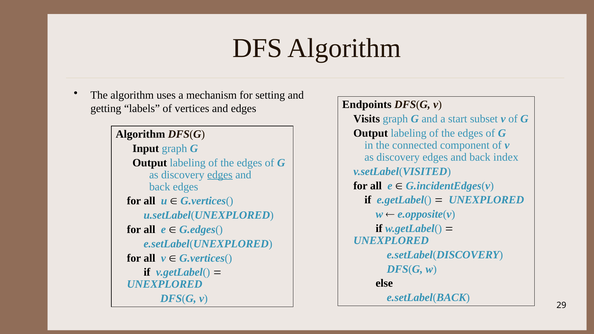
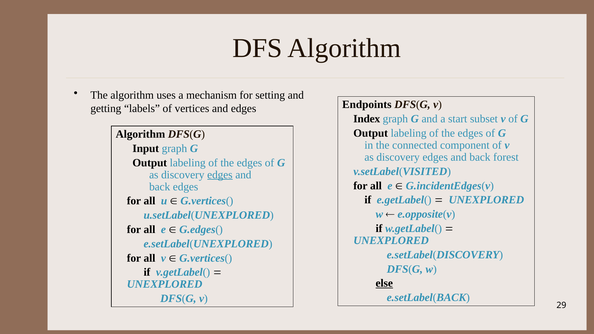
Visits: Visits -> Index
index: index -> forest
else underline: none -> present
